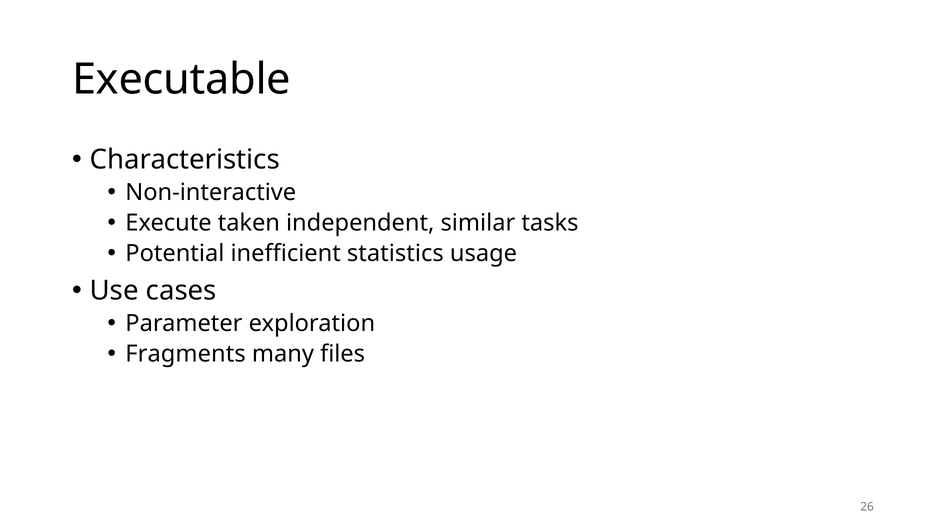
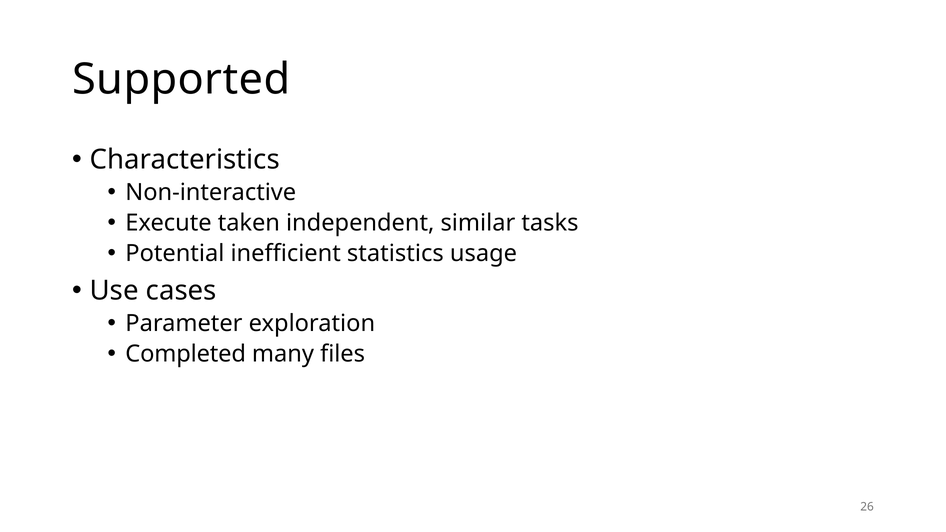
Executable: Executable -> Supported
Fragments: Fragments -> Completed
